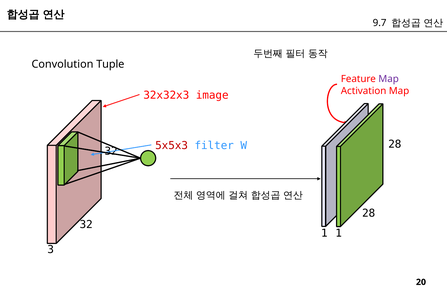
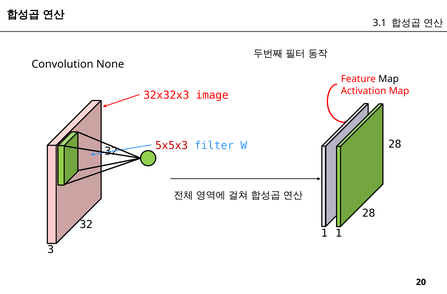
9.7: 9.7 -> 3.1
Tuple: Tuple -> None
Map at (389, 79) colour: purple -> black
